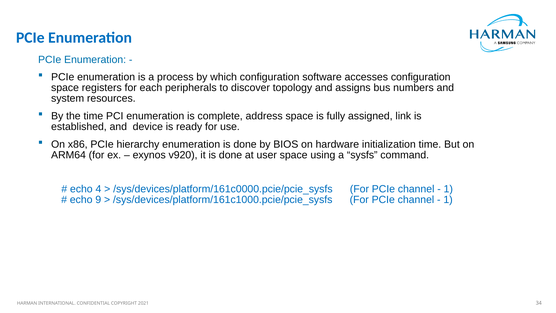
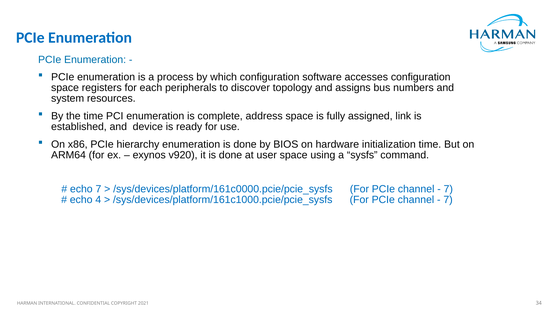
echo 4: 4 -> 7
1 at (448, 189): 1 -> 7
9: 9 -> 4
1 at (448, 199): 1 -> 7
